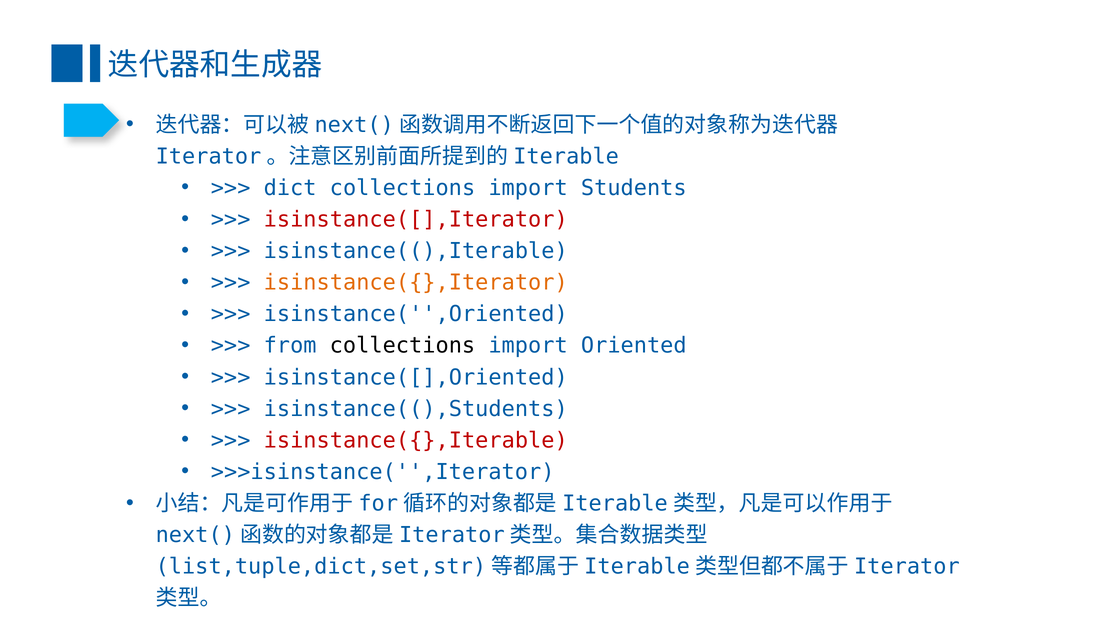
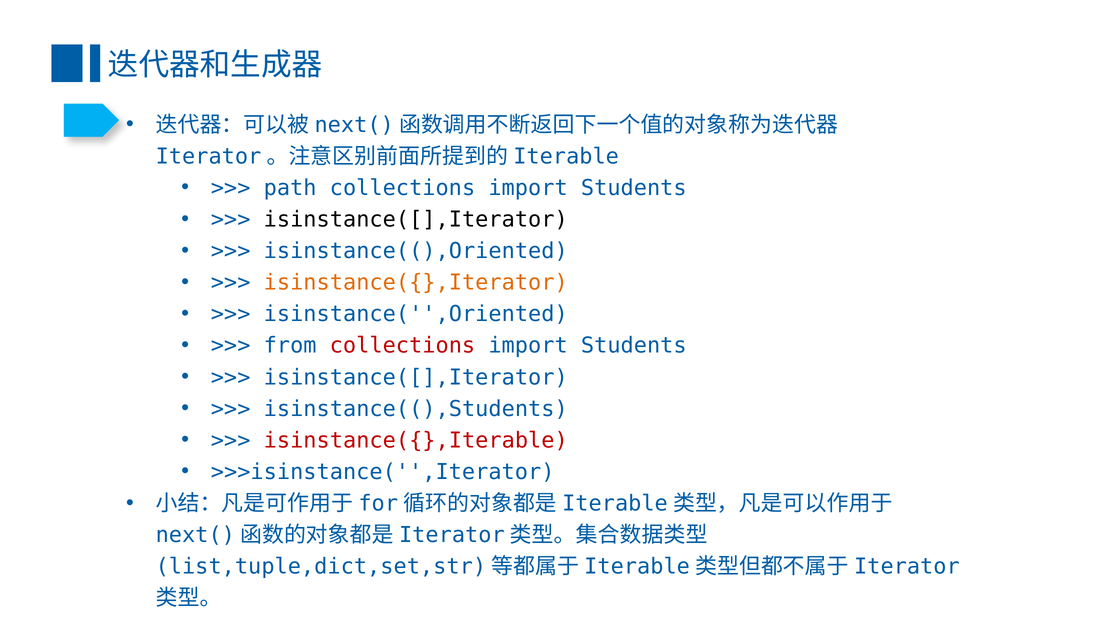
dict: dict -> path
isinstance([],Iterator at (416, 219) colour: red -> black
isinstance((),Iterable: isinstance((),Iterable -> isinstance((),Oriented
collections at (402, 346) colour: black -> red
Oriented at (634, 346): Oriented -> Students
isinstance([],Oriented at (416, 377): isinstance([],Oriented -> isinstance([],Iterator
